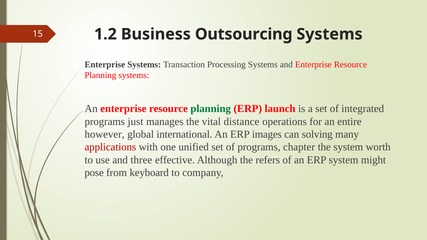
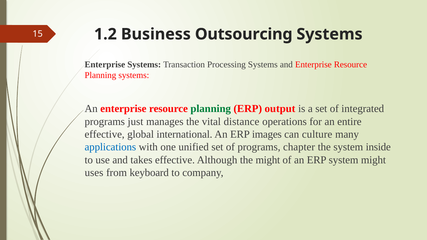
launch: launch -> output
however at (105, 134): however -> effective
solving: solving -> culture
applications colour: red -> blue
worth: worth -> inside
three: three -> takes
the refers: refers -> might
pose: pose -> uses
